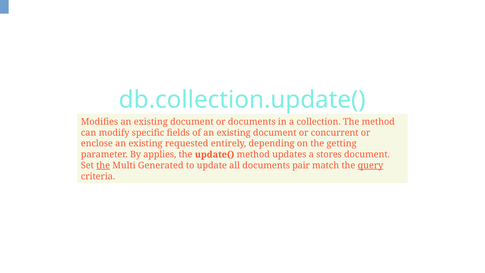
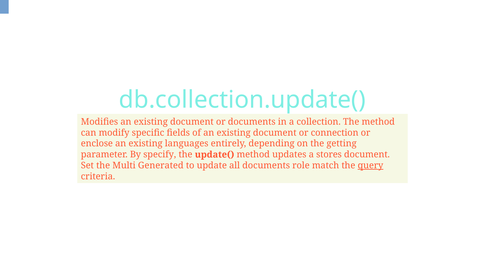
concurrent: concurrent -> connection
requested: requested -> languages
applies: applies -> specify
the at (103, 165) underline: present -> none
pair: pair -> role
